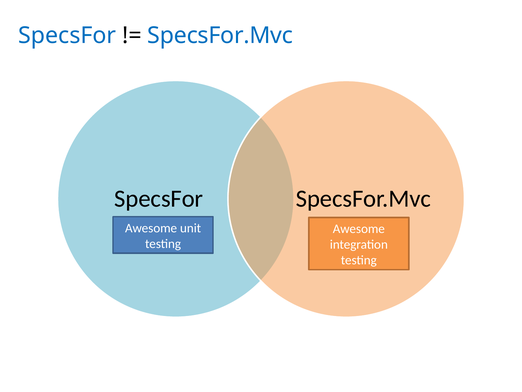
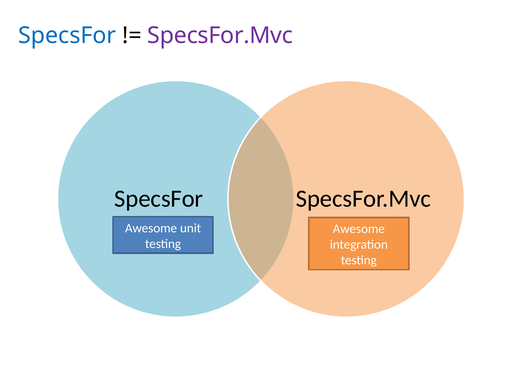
SpecsFor.Mvc at (220, 36) colour: blue -> purple
